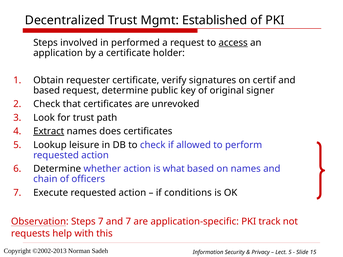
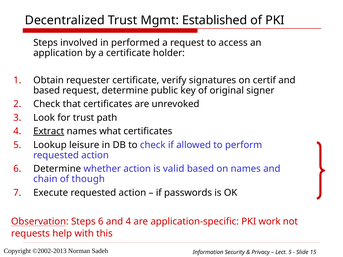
access underline: present -> none
does: does -> what
what: what -> valid
officers: officers -> though
conditions: conditions -> passwords
Steps 7: 7 -> 6
and 7: 7 -> 4
track: track -> work
